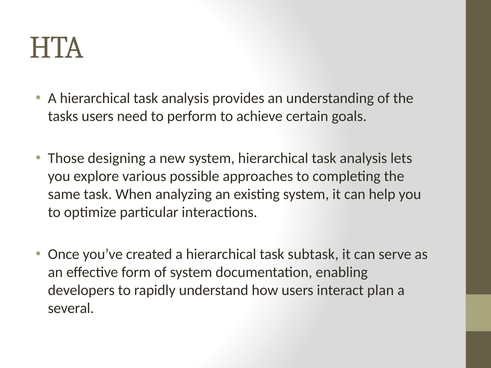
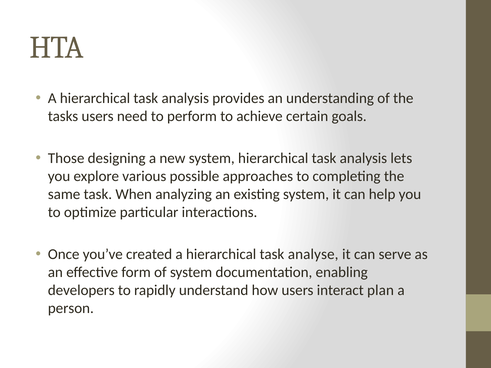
subtask: subtask -> analyse
several: several -> person
